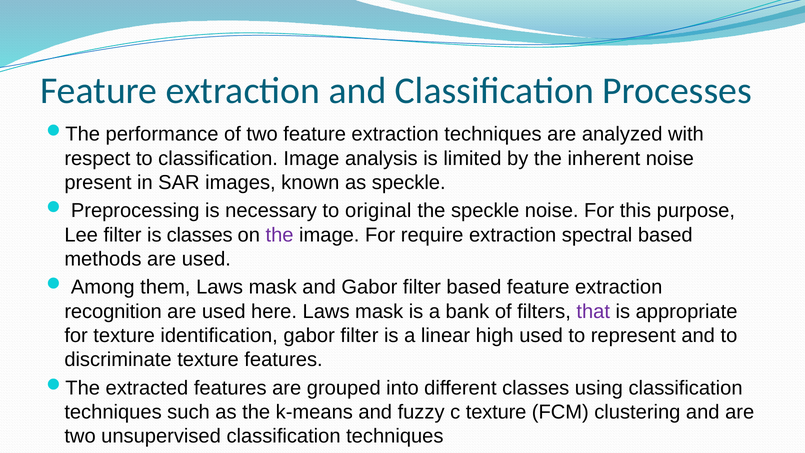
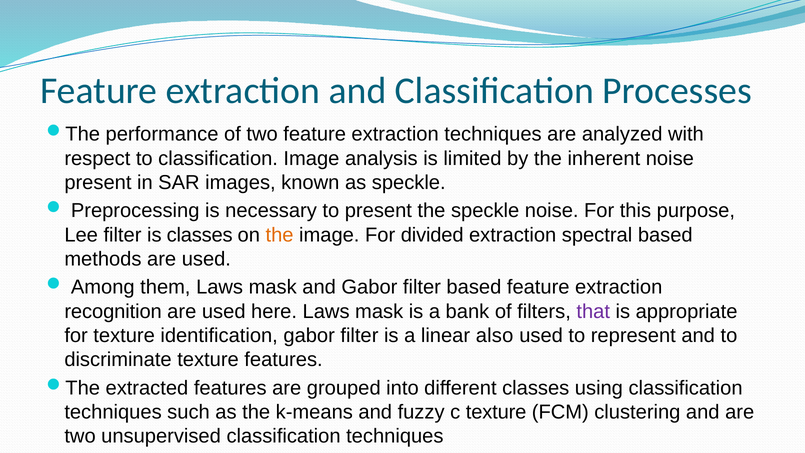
to original: original -> present
the at (280, 235) colour: purple -> orange
require: require -> divided
high: high -> also
